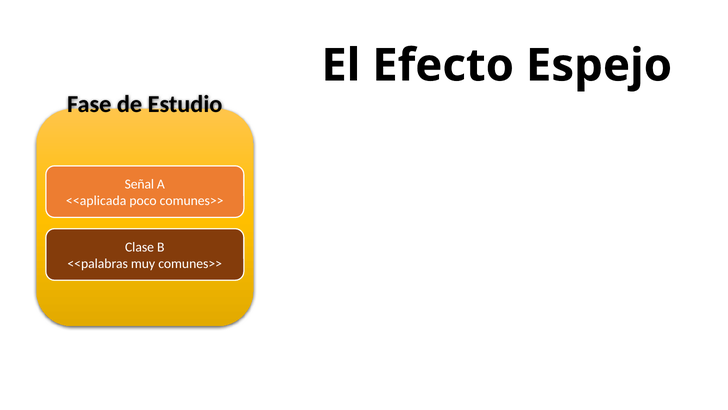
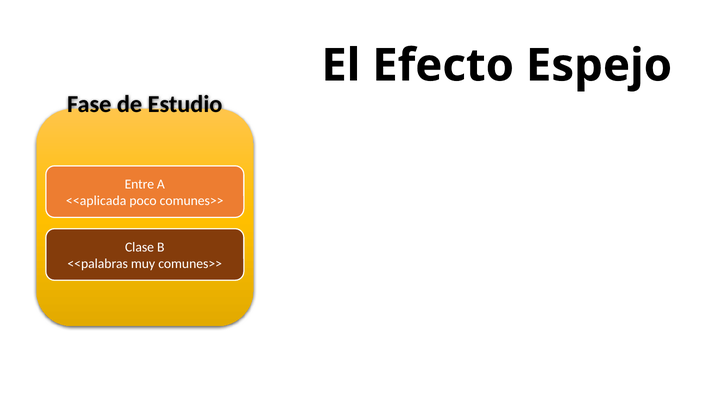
Señal: Señal -> Entre
